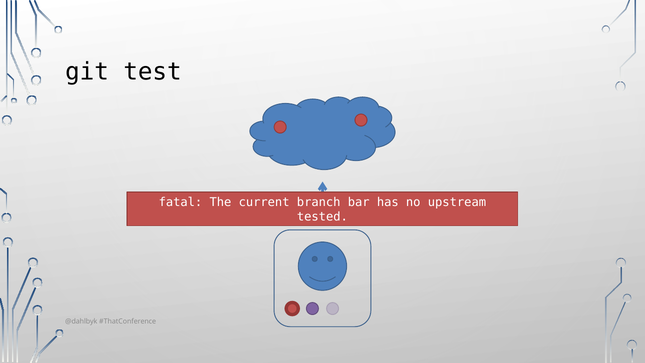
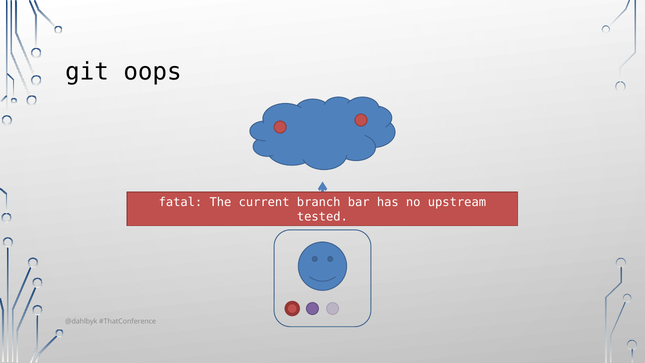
test: test -> oops
